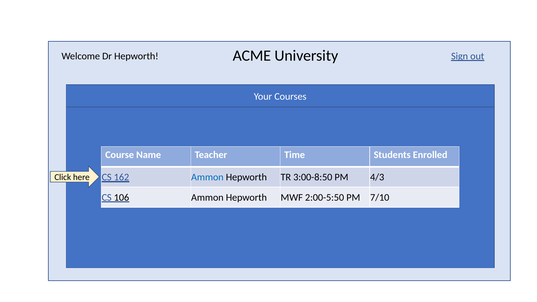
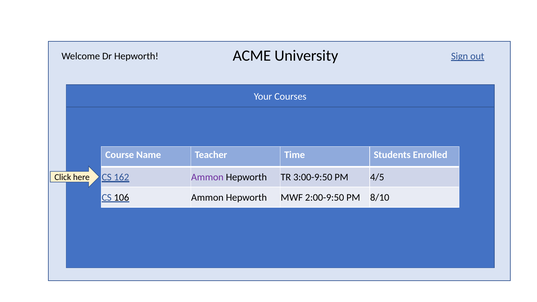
Ammon at (207, 177) colour: blue -> purple
3:00-8:50: 3:00-8:50 -> 3:00-9:50
4/3: 4/3 -> 4/5
2:00-5:50: 2:00-5:50 -> 2:00-9:50
7/10: 7/10 -> 8/10
